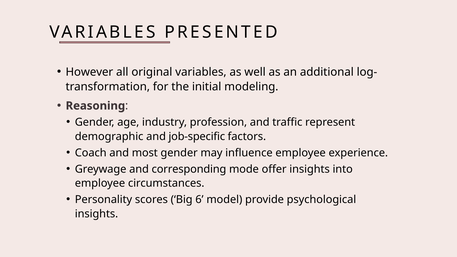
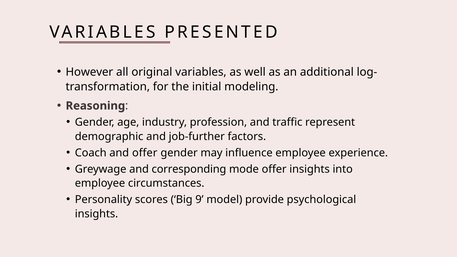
job-specific: job-specific -> job-further
and most: most -> offer
6: 6 -> 9
